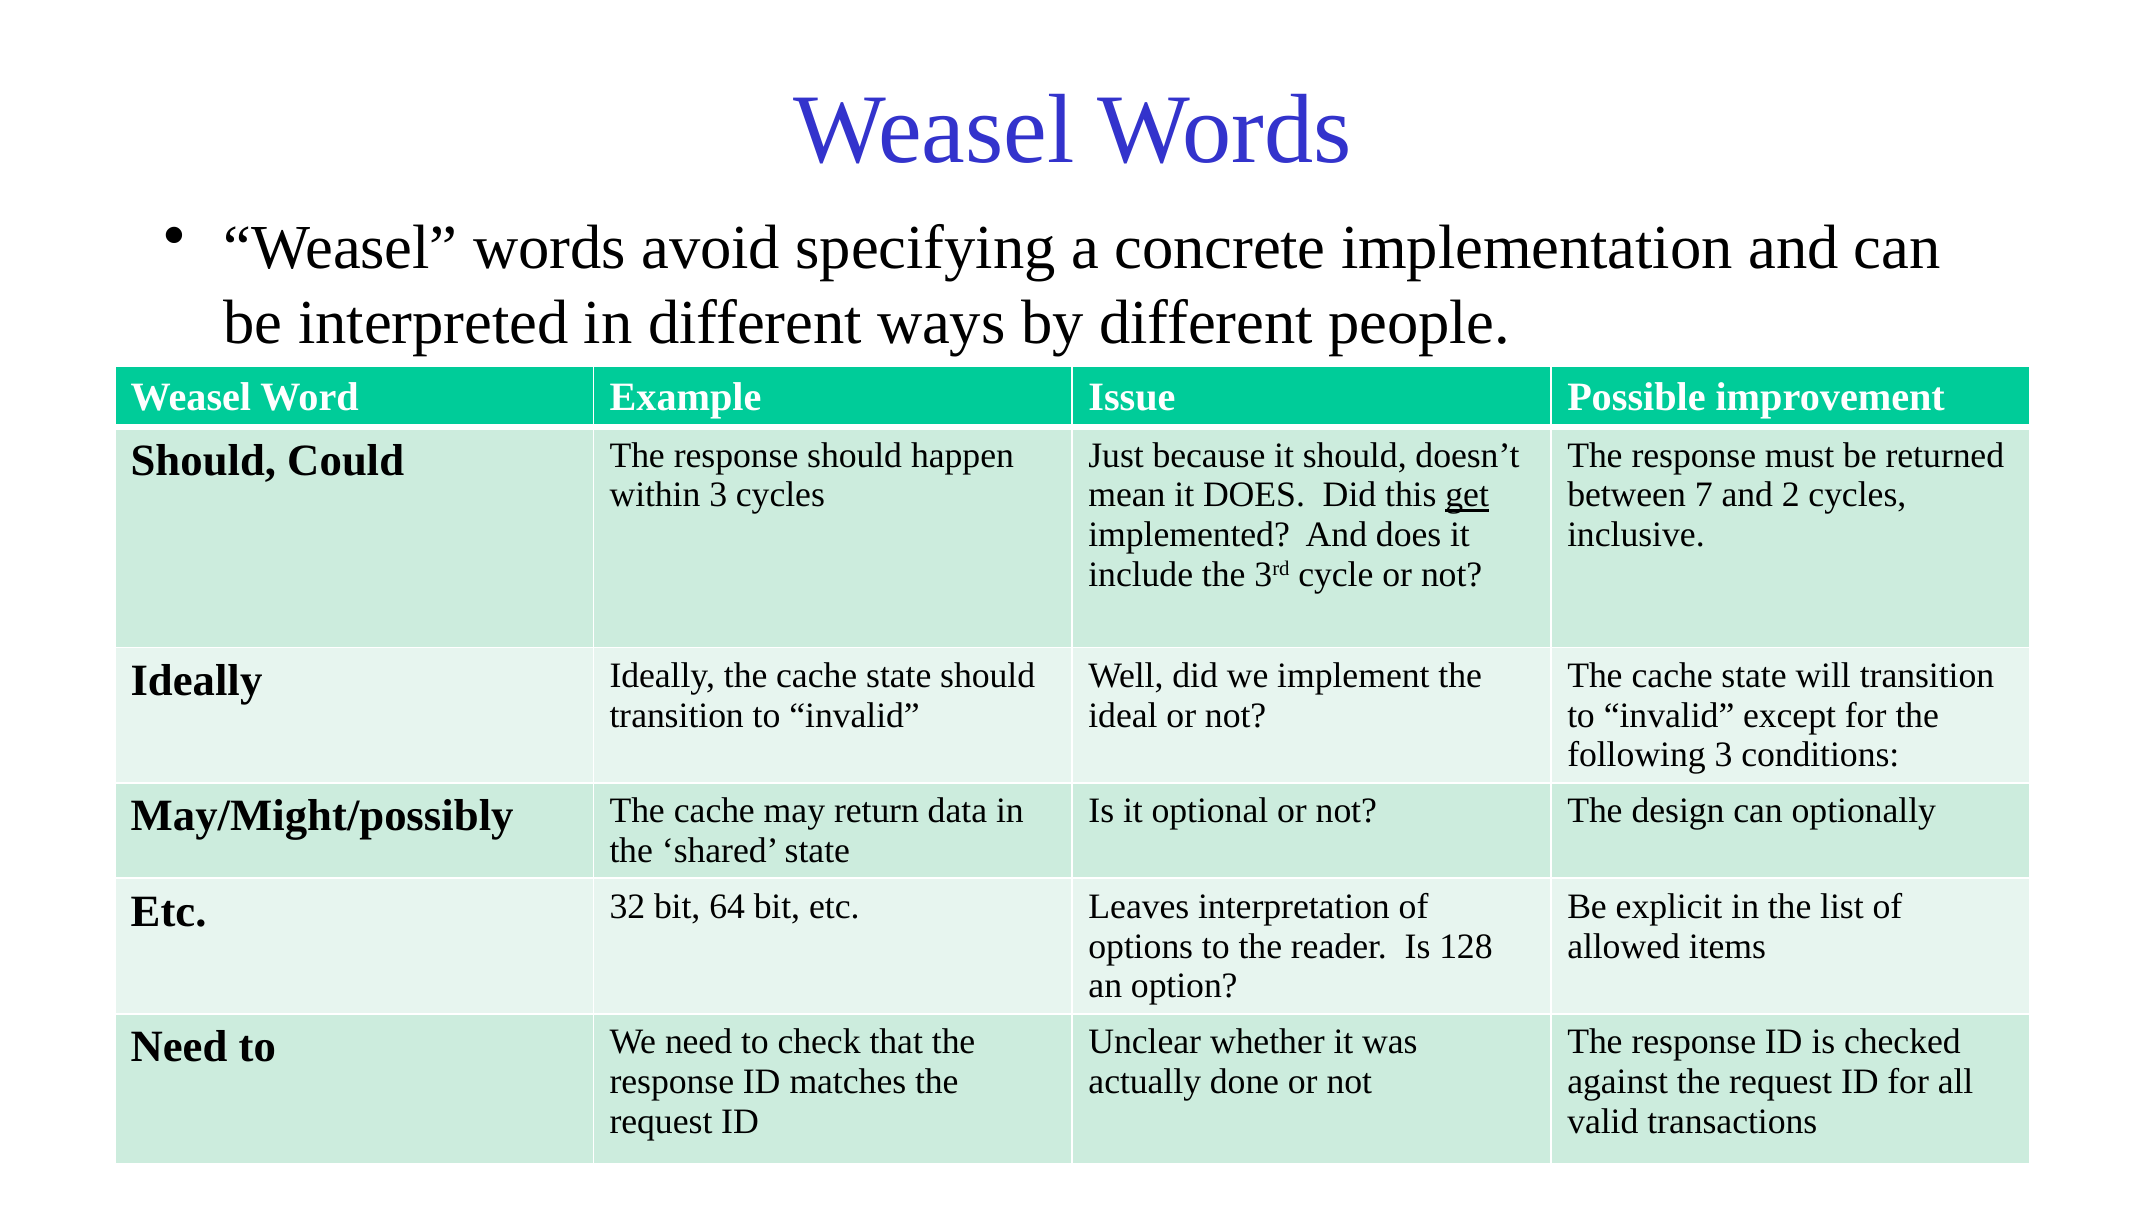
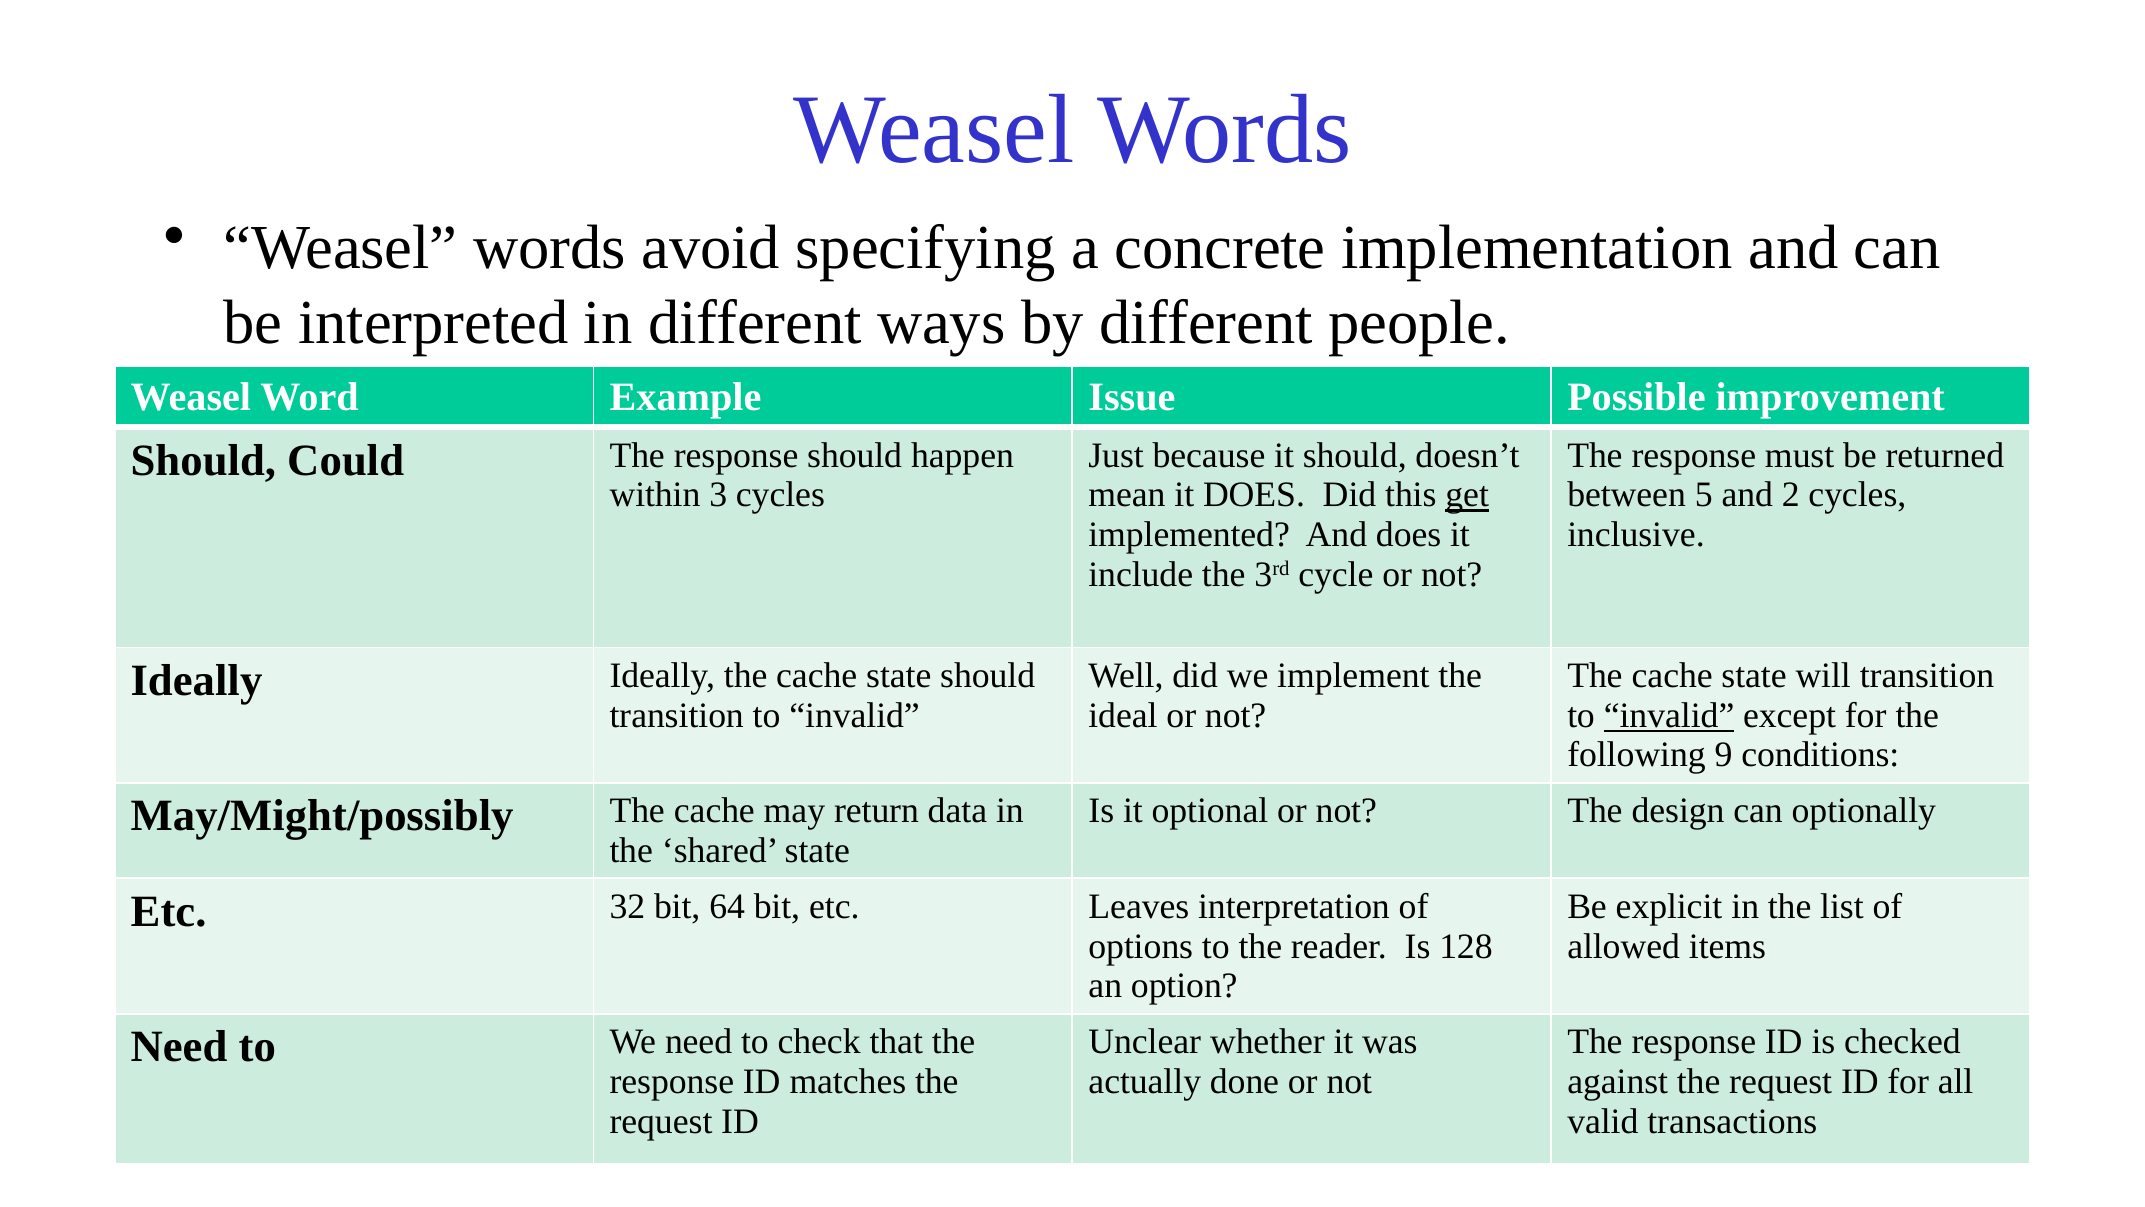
7: 7 -> 5
invalid at (1669, 715) underline: none -> present
following 3: 3 -> 9
